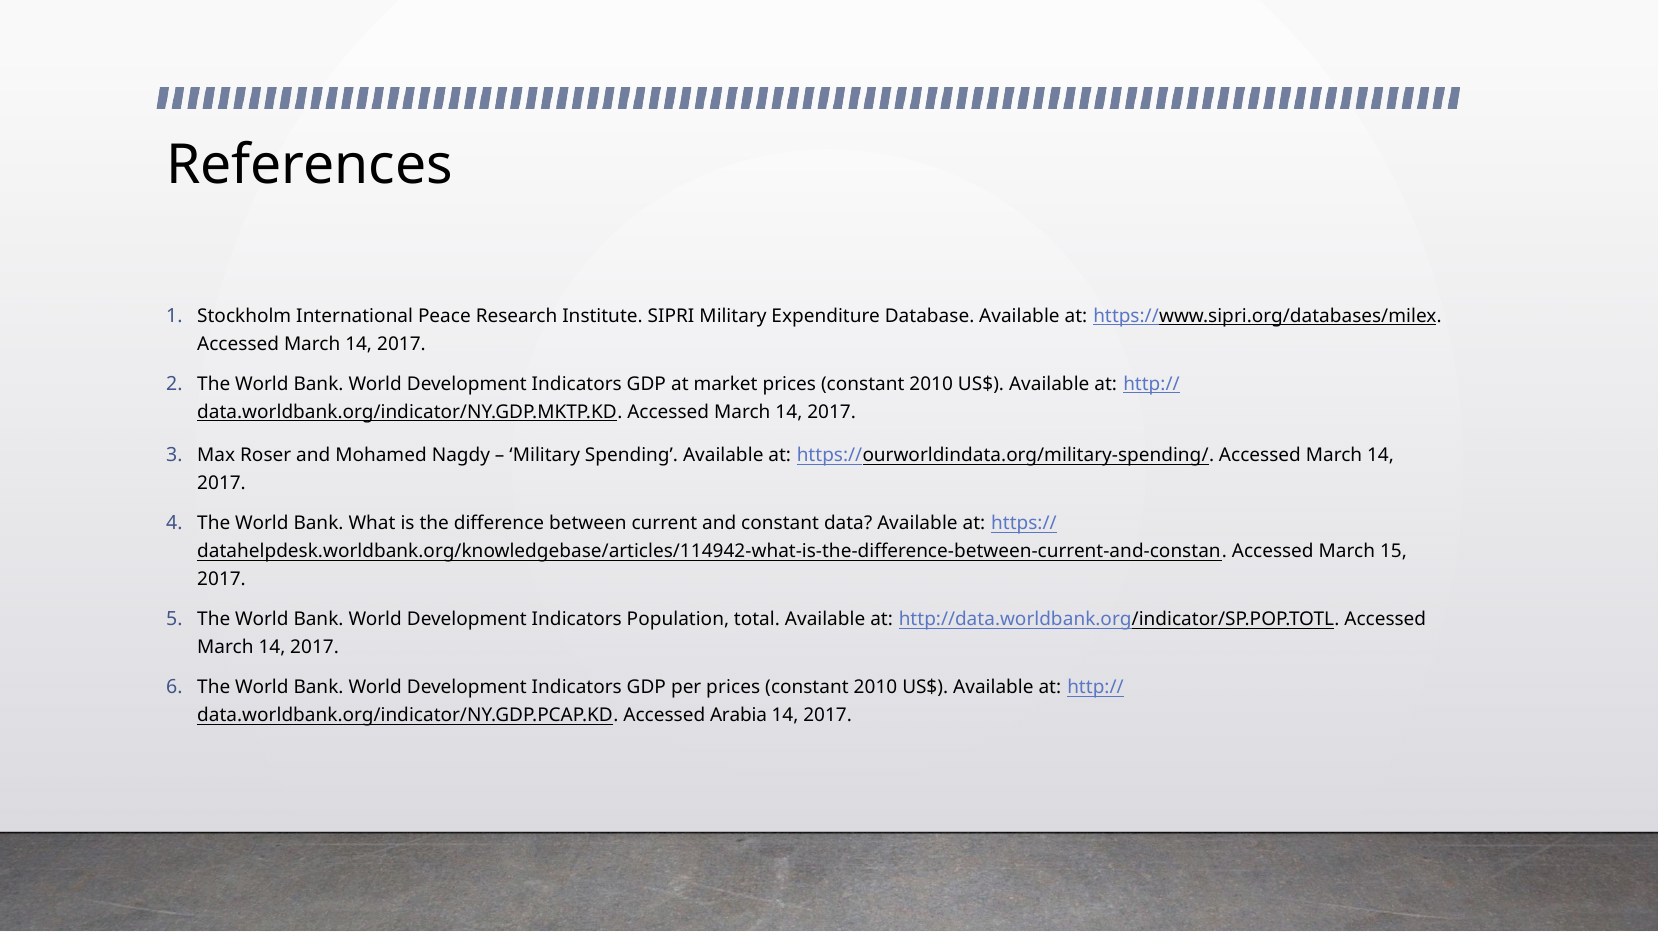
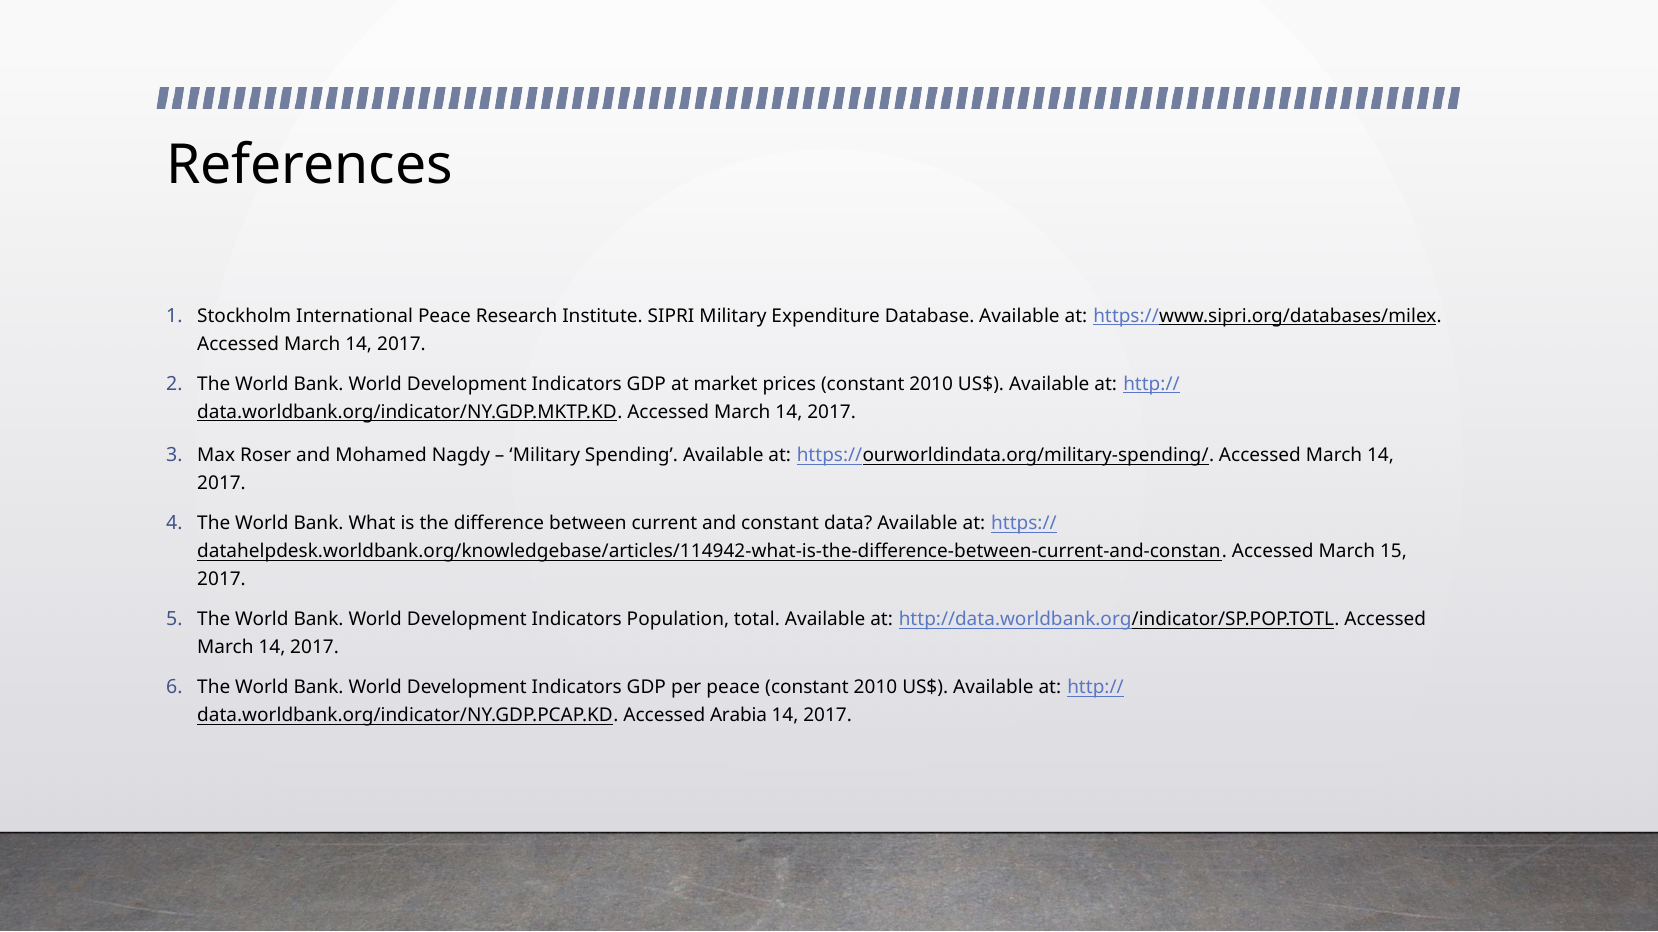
per prices: prices -> peace
